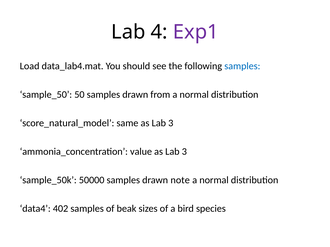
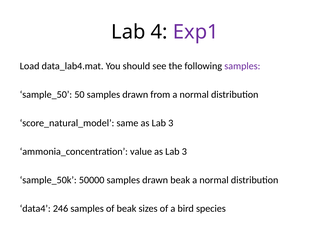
samples at (242, 66) colour: blue -> purple
drawn note: note -> beak
402: 402 -> 246
